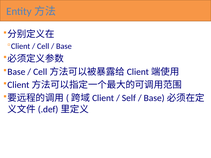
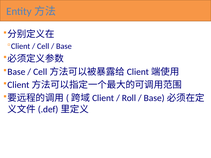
Self: Self -> Roll
